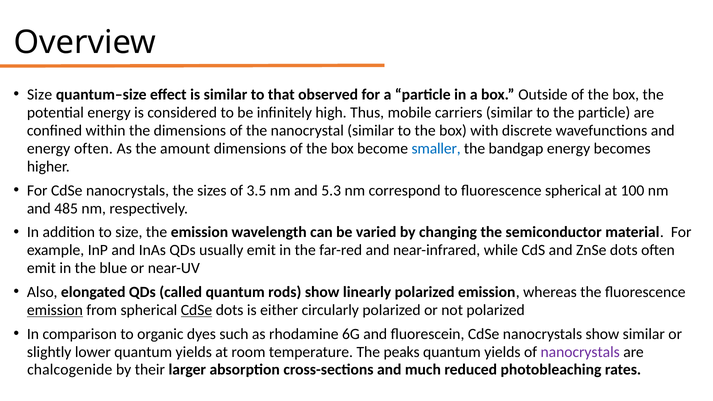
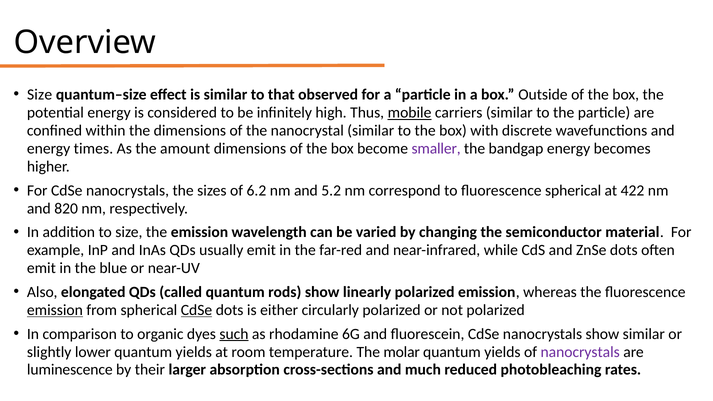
mobile underline: none -> present
energy often: often -> times
smaller colour: blue -> purple
3.5: 3.5 -> 6.2
5.3: 5.3 -> 5.2
100: 100 -> 422
485: 485 -> 820
such underline: none -> present
peaks: peaks -> molar
chalcogenide: chalcogenide -> luminescence
